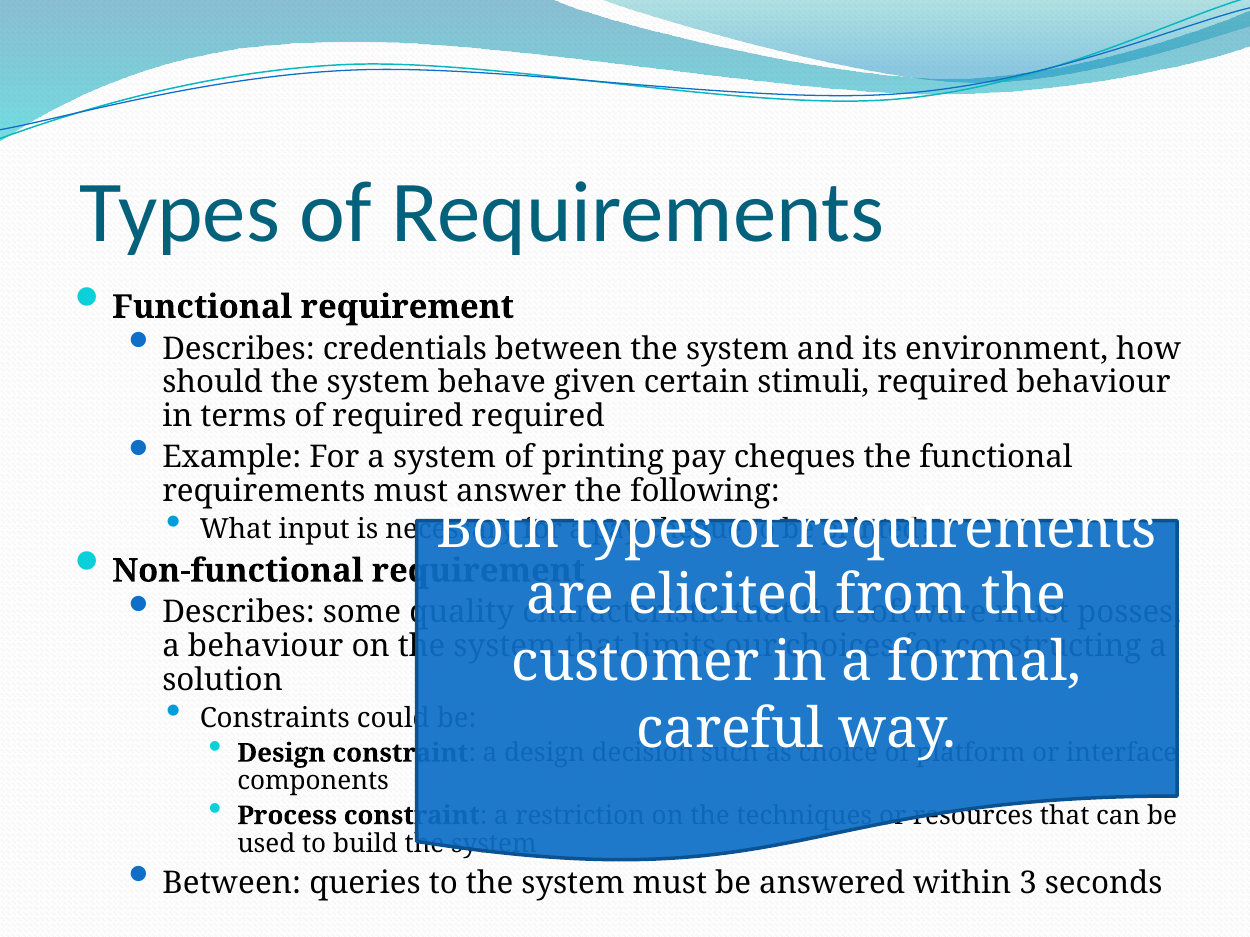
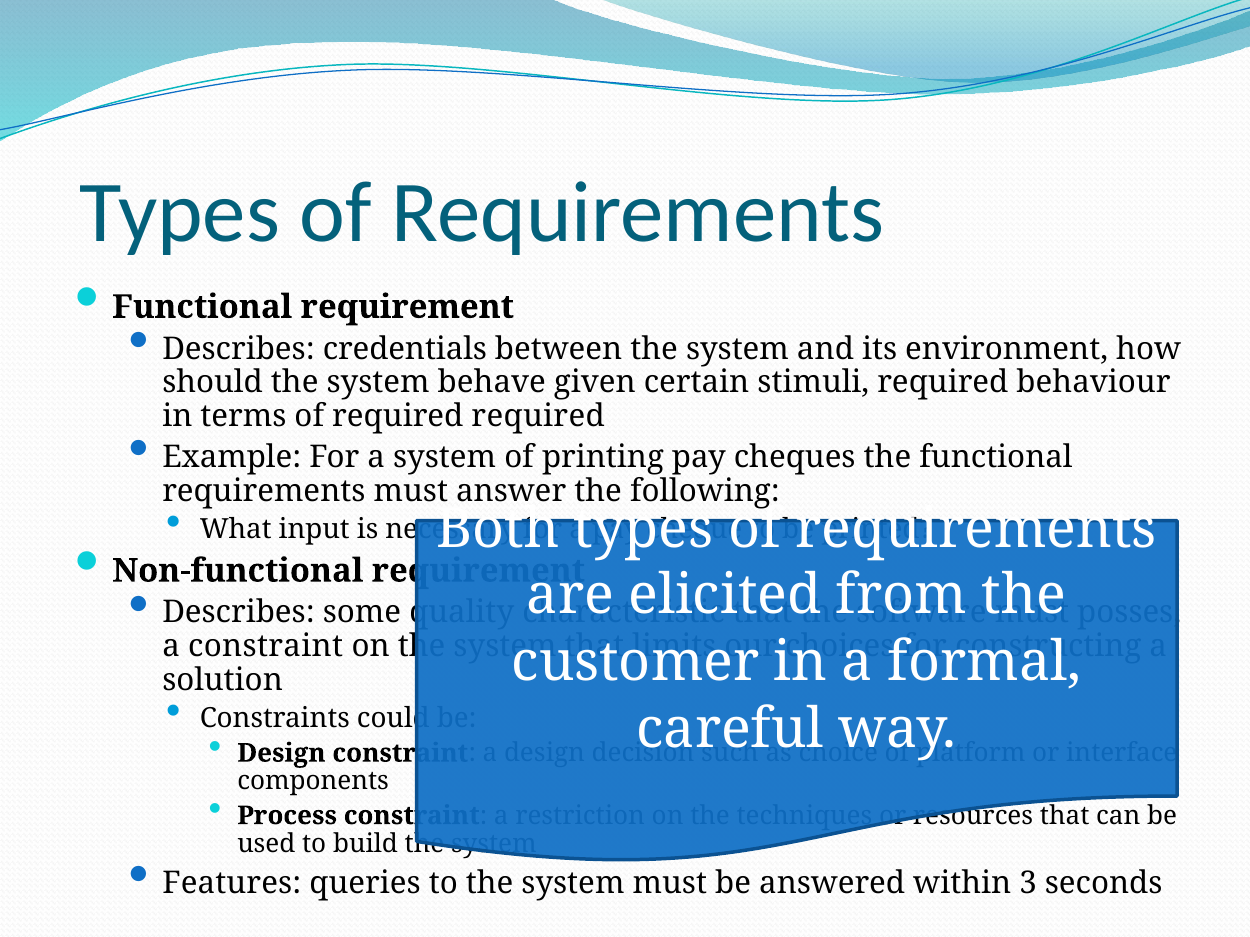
a behaviour: behaviour -> constraint
Between at (232, 883): Between -> Features
